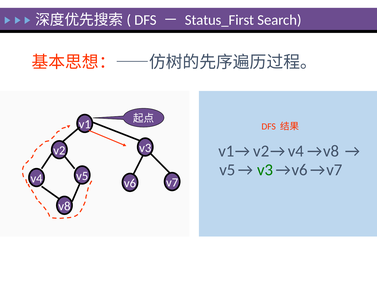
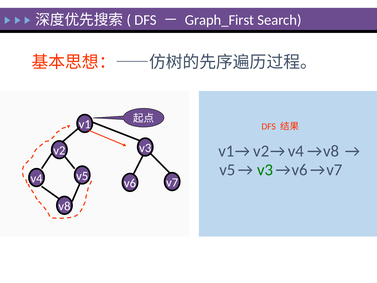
Status_First: Status_First -> Graph_First
